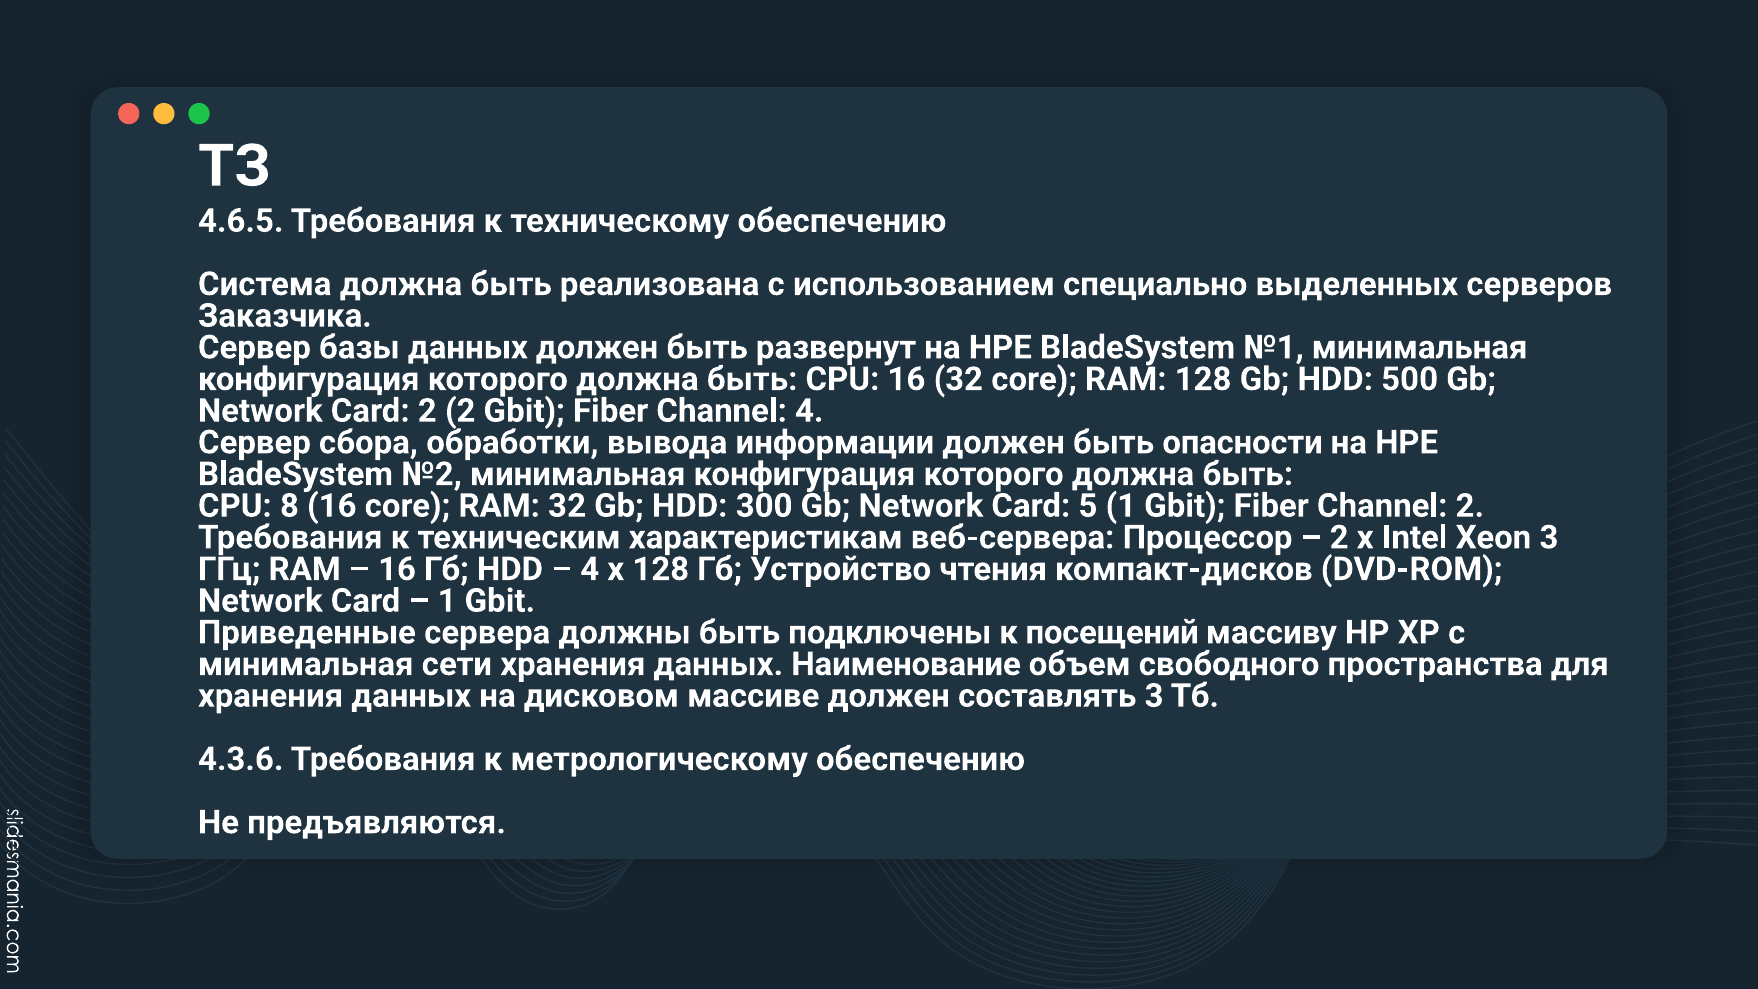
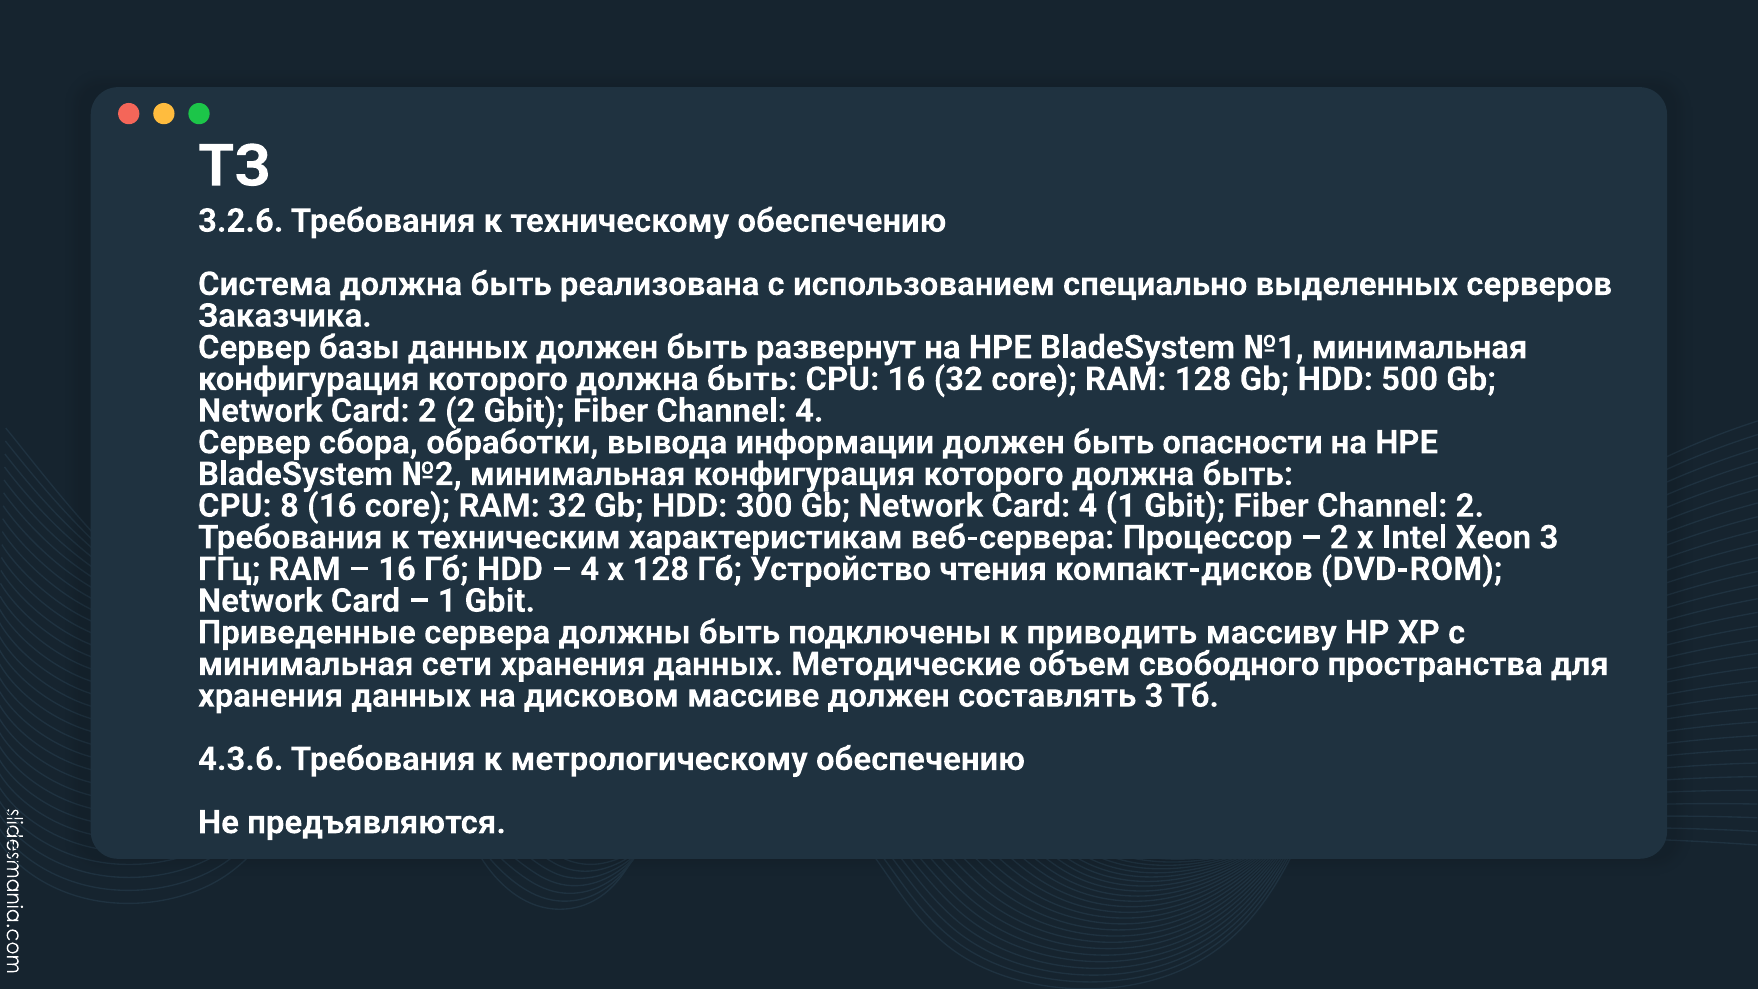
4.6.5: 4.6.5 -> 3.2.6
Card 5: 5 -> 4
посещений: посещений -> приводить
Наименование: Наименование -> Методические
